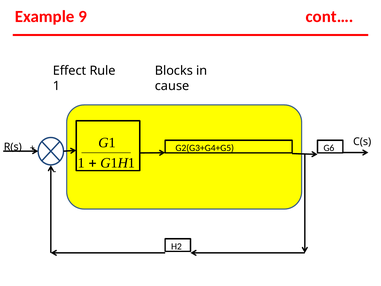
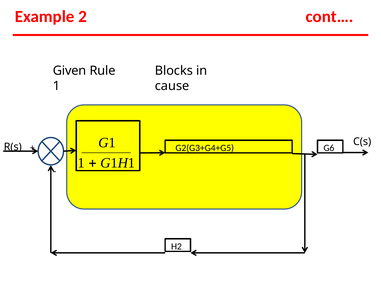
9: 9 -> 2
Effect: Effect -> Given
